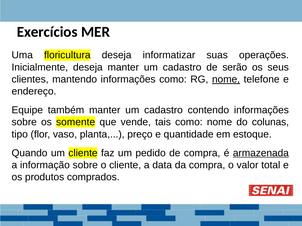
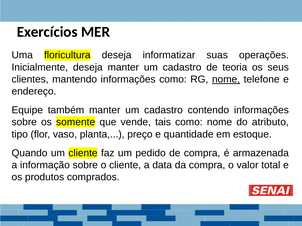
serão: serão -> teoria
colunas: colunas -> atributo
armazenada underline: present -> none
